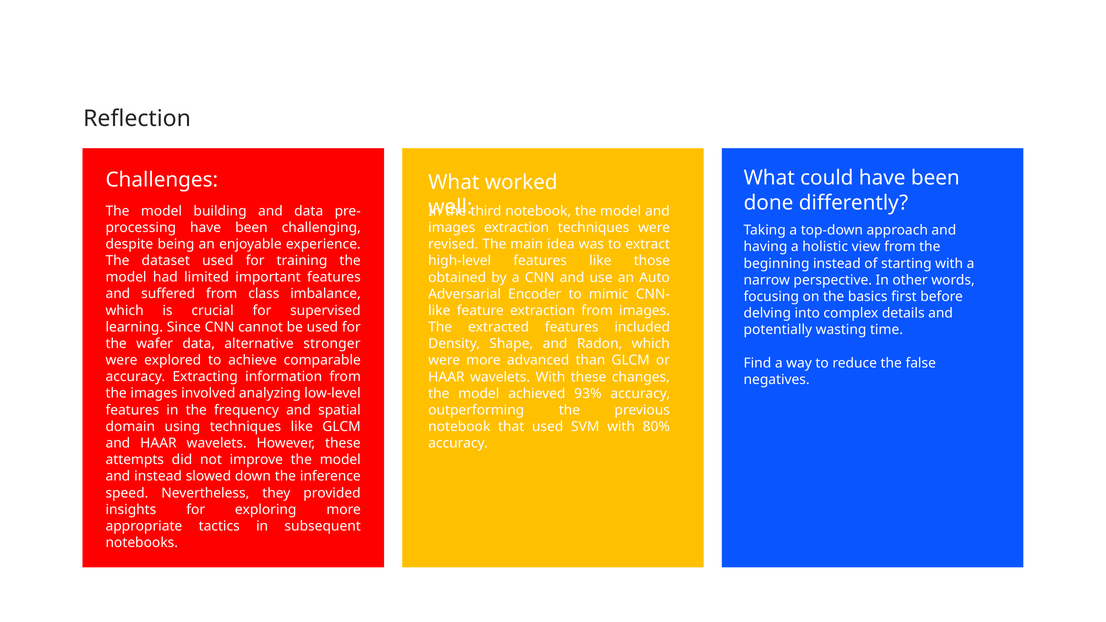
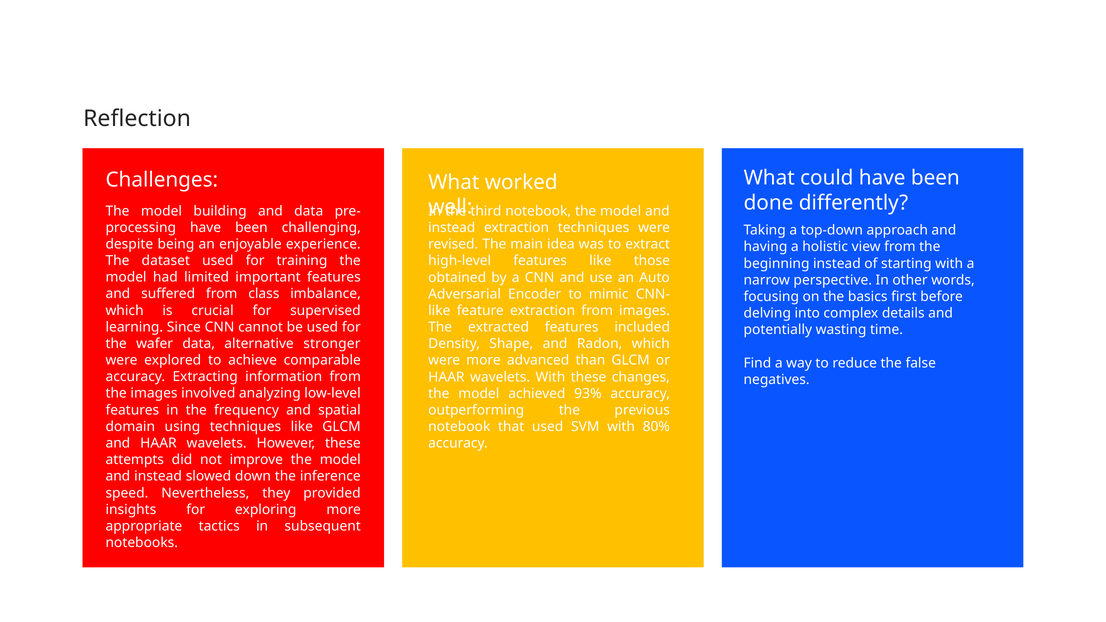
images at (452, 228): images -> instead
